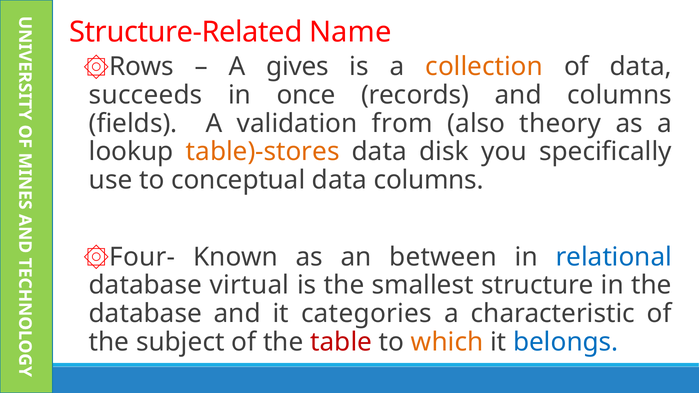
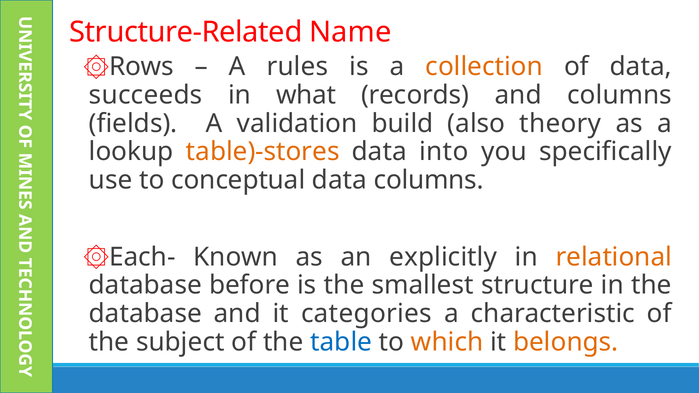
gives: gives -> rules
once: once -> what
from: from -> build
disk: disk -> into
Four-: Four- -> Each-
between: between -> explicitly
relational colour: blue -> orange
virtual: virtual -> before
table colour: red -> blue
belongs colour: blue -> orange
